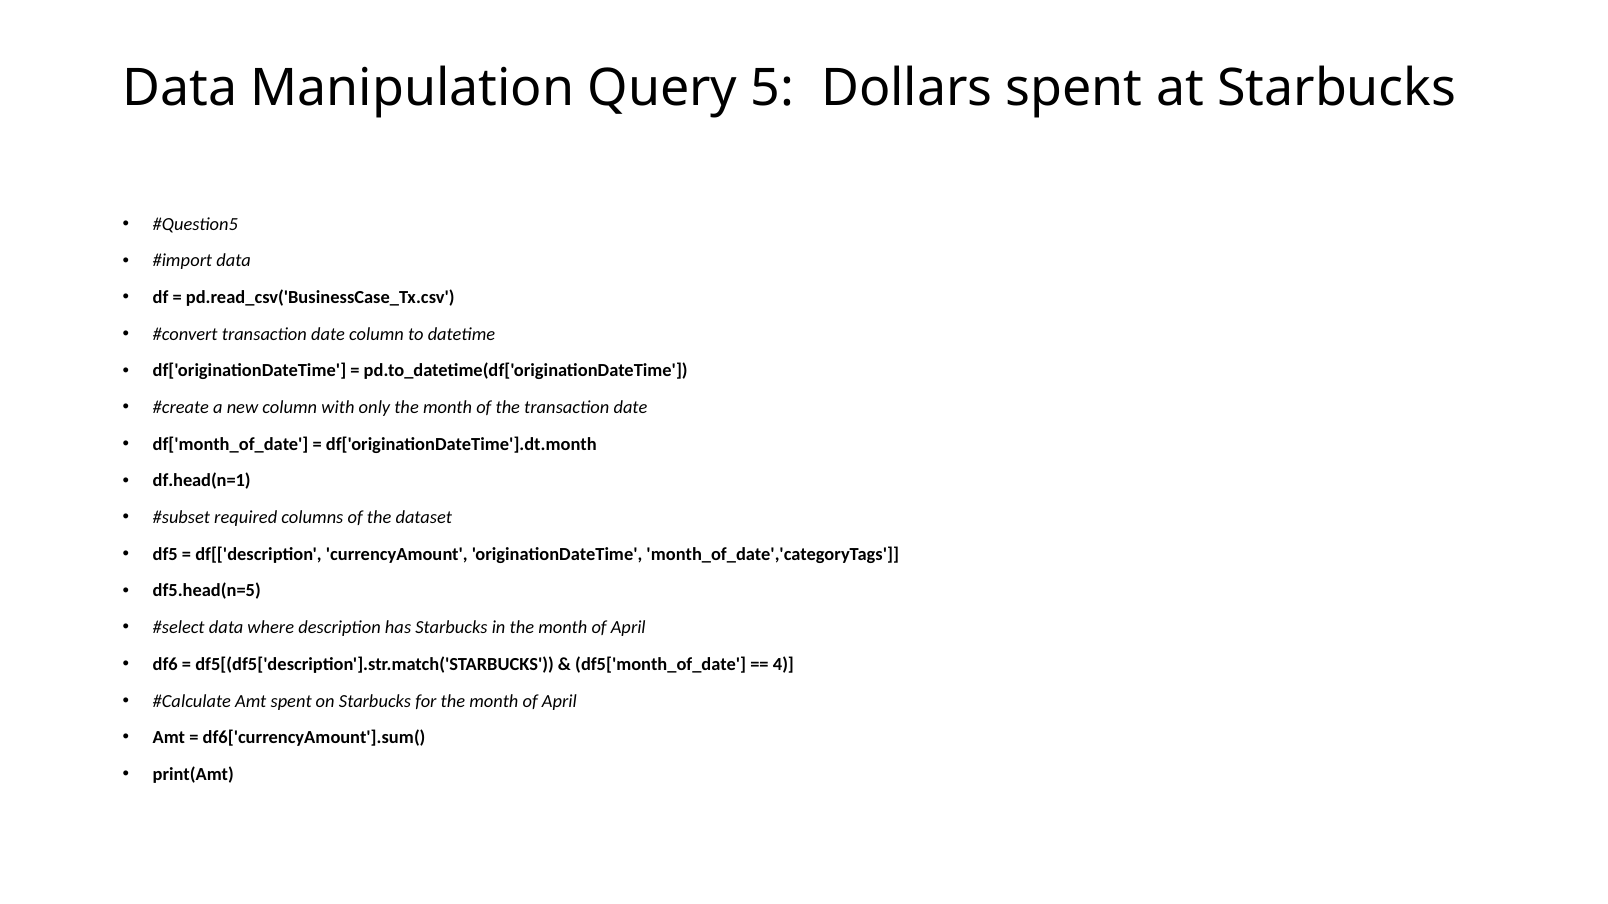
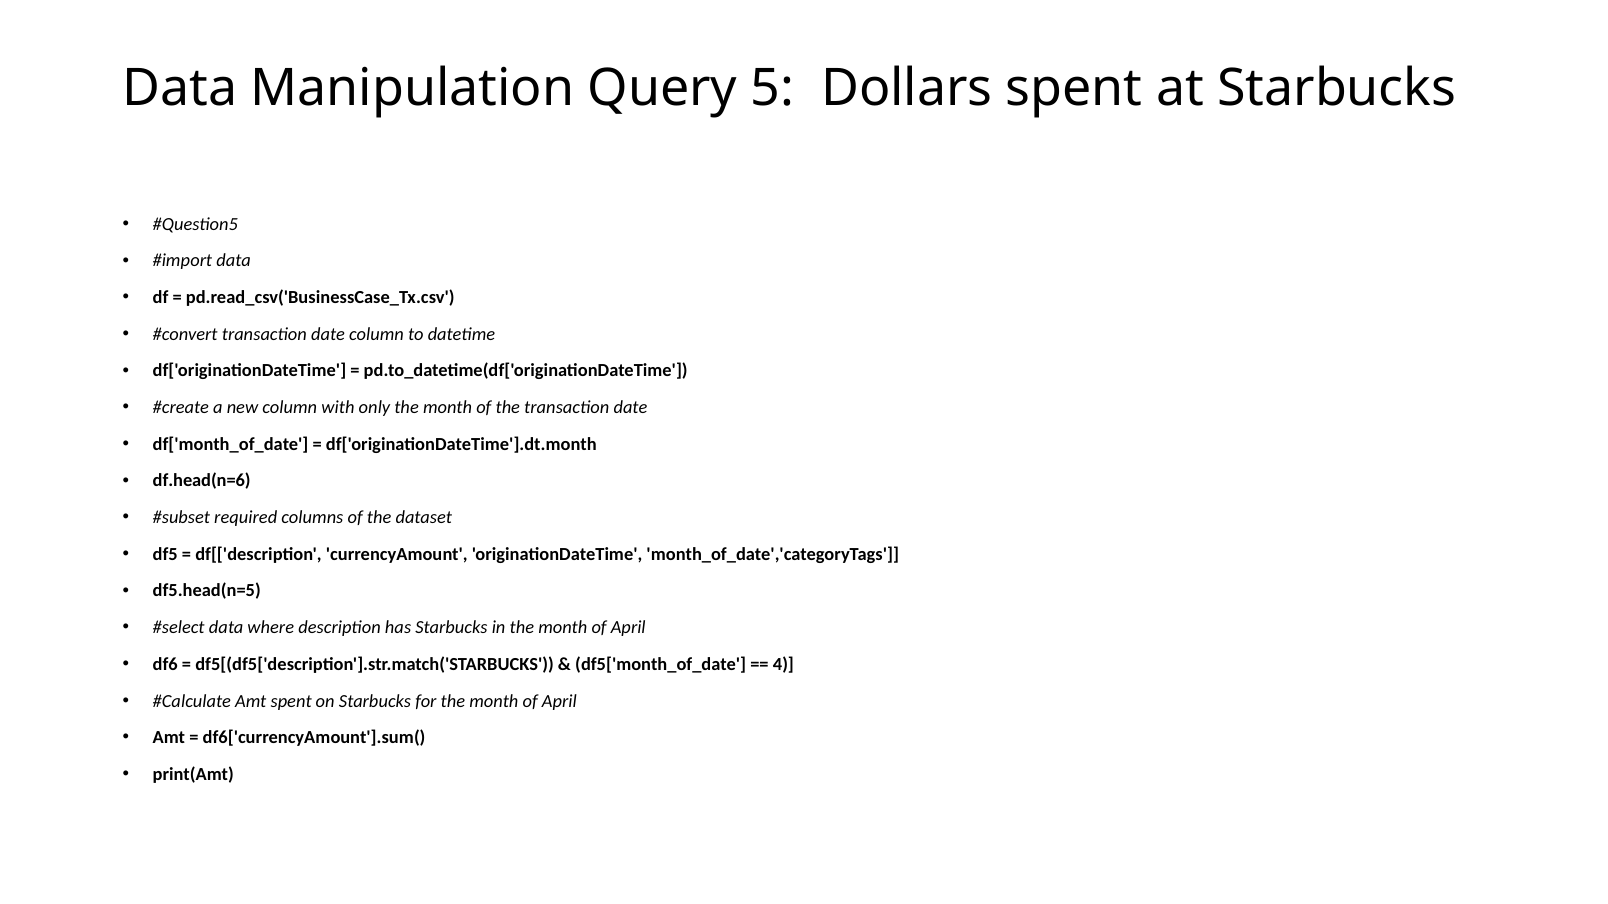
df.head(n=1: df.head(n=1 -> df.head(n=6
